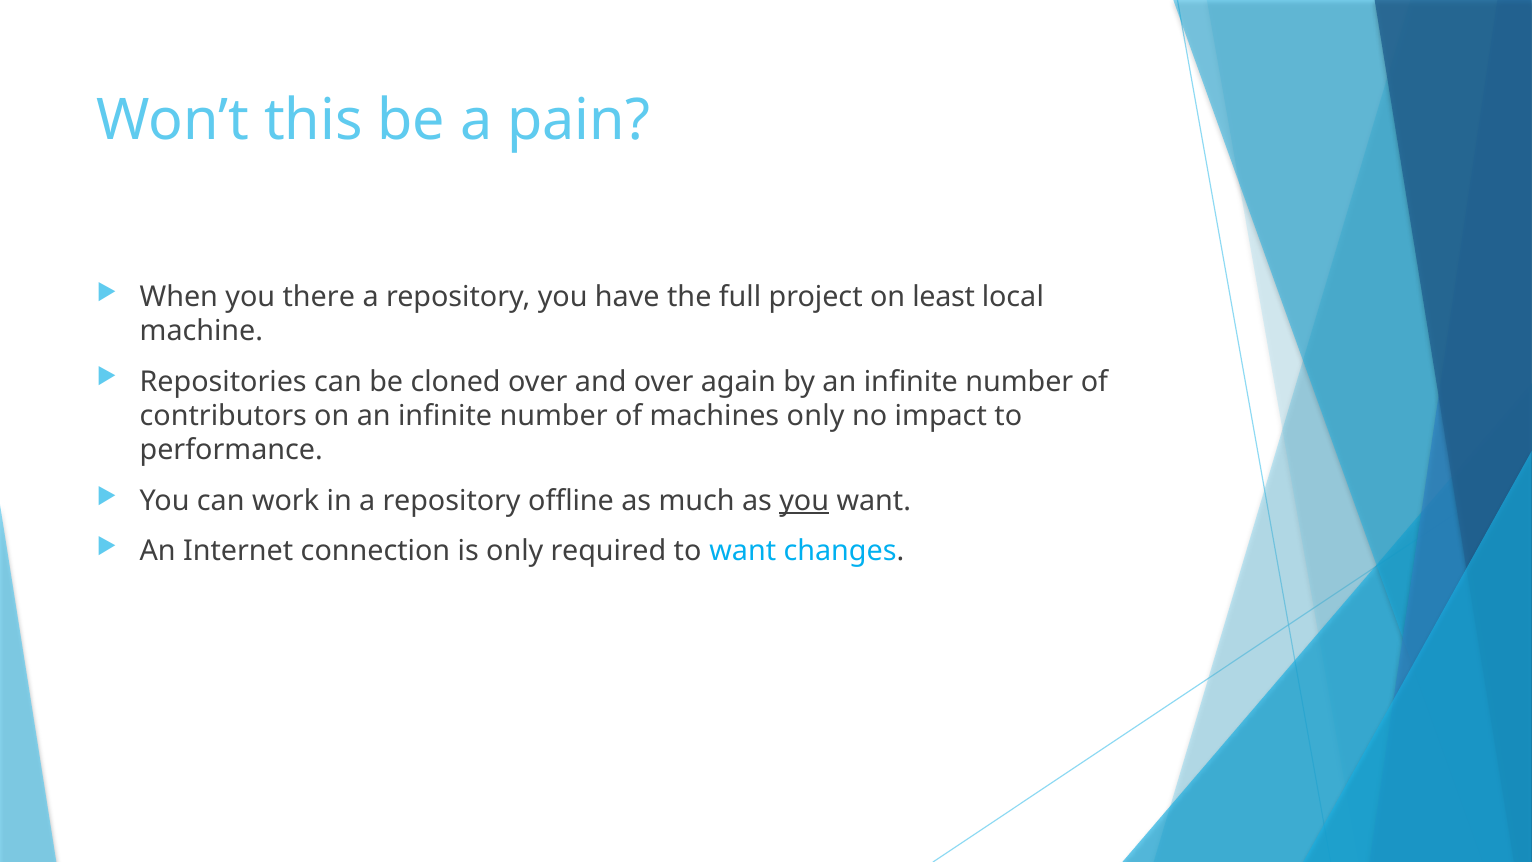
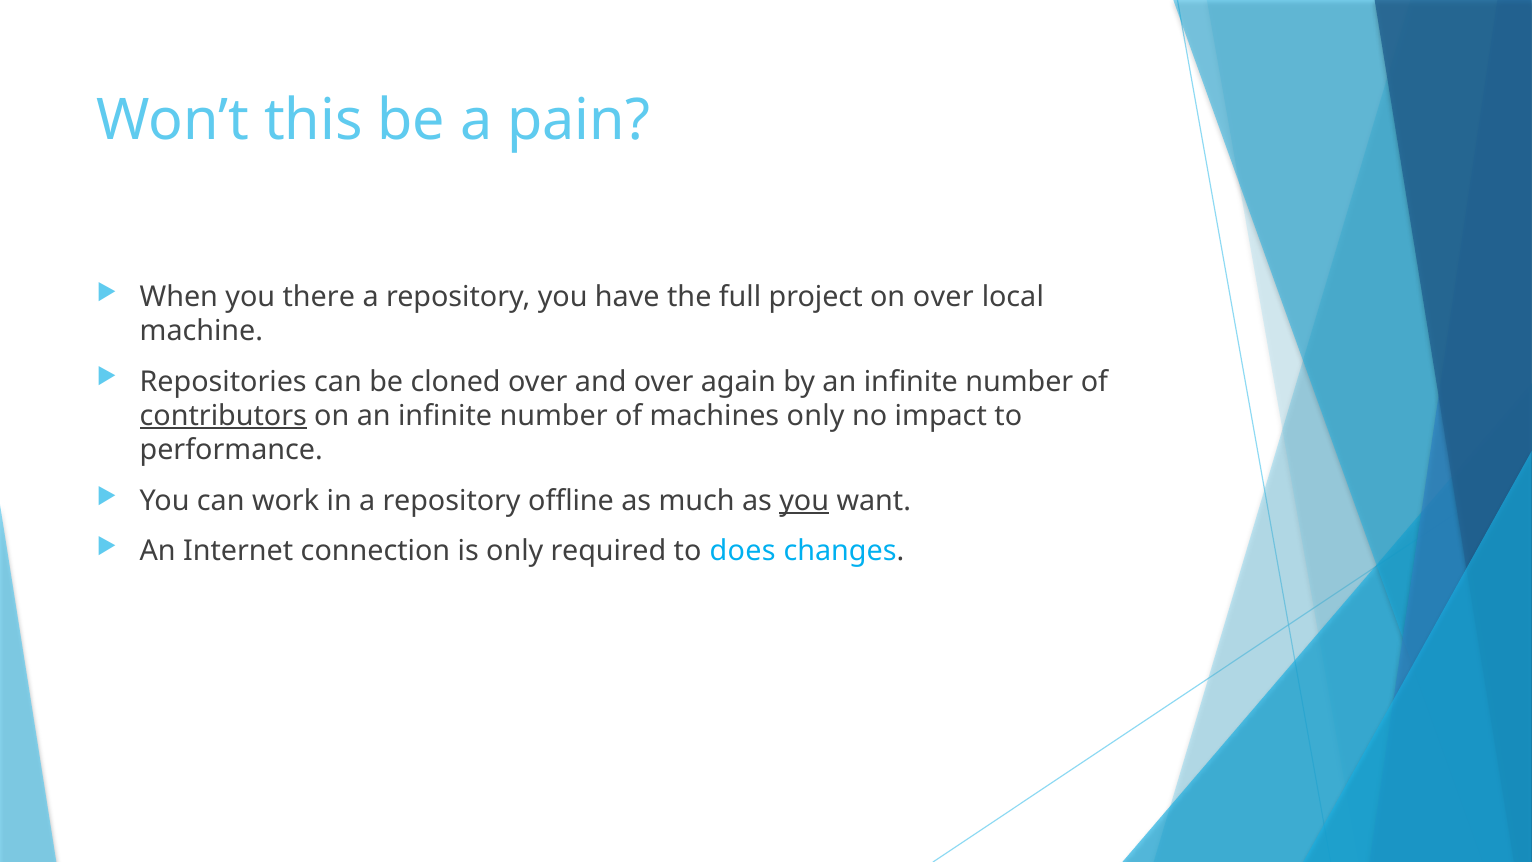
on least: least -> over
contributors underline: none -> present
to want: want -> does
